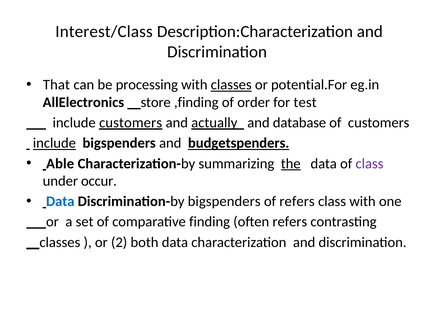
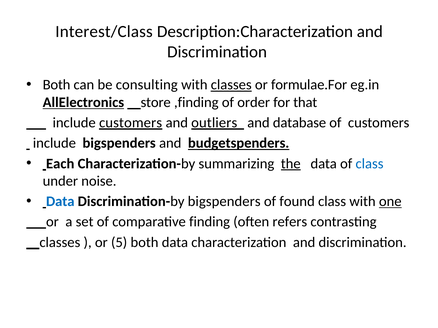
That at (56, 85): That -> Both
processing: processing -> consulting
potential.For: potential.For -> formulae.For
AllElectronics underline: none -> present
test: test -> that
actually: actually -> outliers
include at (54, 143) underline: present -> none
Able: Able -> Each
class at (370, 164) colour: purple -> blue
occur: occur -> noise
of refers: refers -> found
one underline: none -> present
2: 2 -> 5
